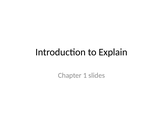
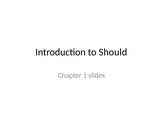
Explain: Explain -> Should
